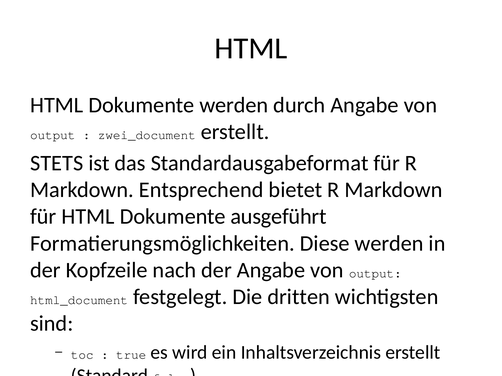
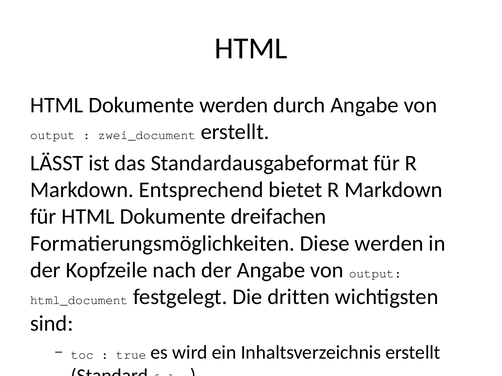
STETS: STETS -> LÄSST
ausgeführt: ausgeführt -> dreifachen
